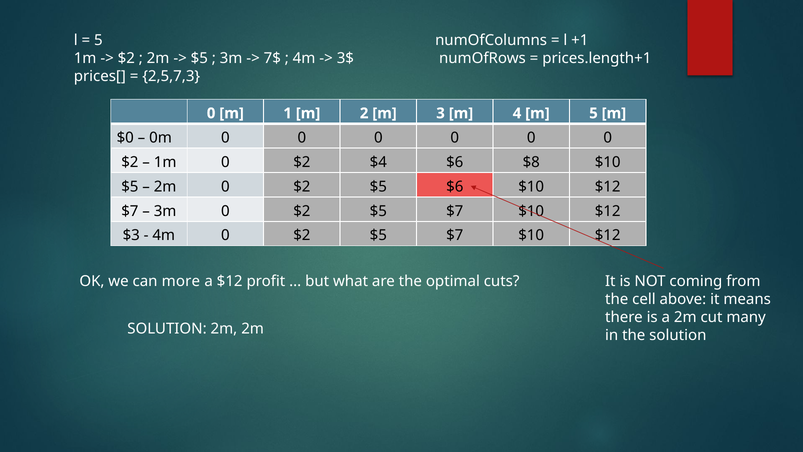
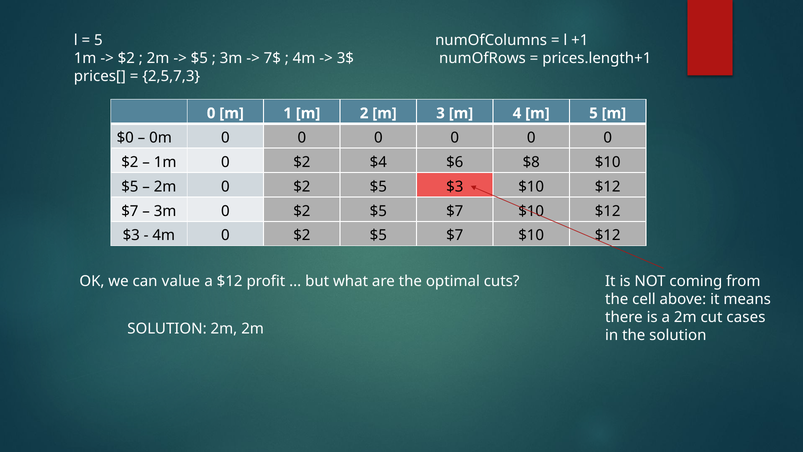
$5 $6: $6 -> $3
more: more -> value
many: many -> cases
